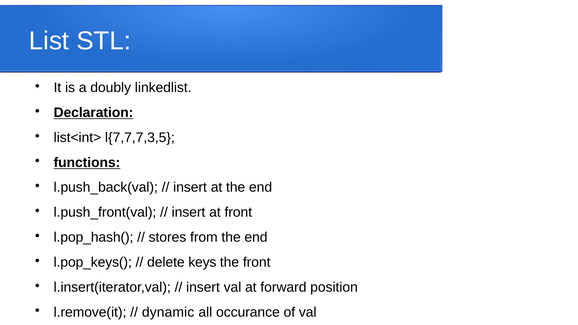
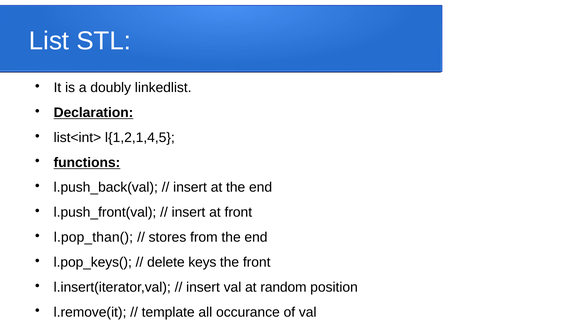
l{7,7,7,3,5: l{7,7,7,3,5 -> l{1,2,1,4,5
l.pop_hash(: l.pop_hash( -> l.pop_than(
forward: forward -> random
dynamic: dynamic -> template
